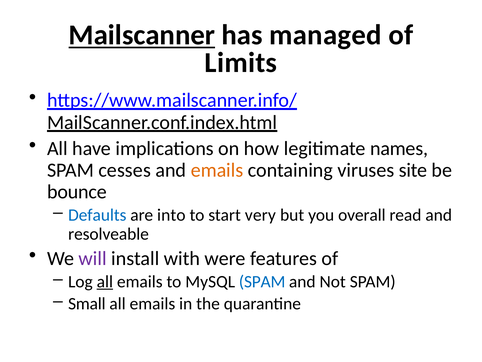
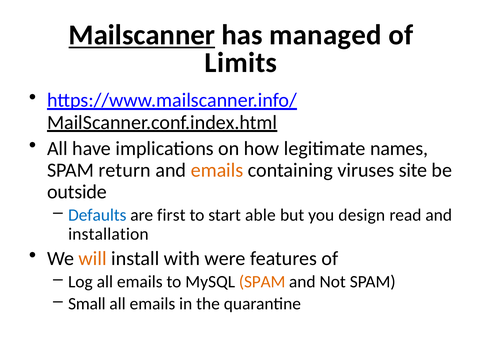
cesses: cesses -> return
bounce: bounce -> outside
into: into -> first
very: very -> able
overall: overall -> design
resolveable: resolveable -> installation
will colour: purple -> orange
all at (105, 281) underline: present -> none
SPAM at (262, 281) colour: blue -> orange
